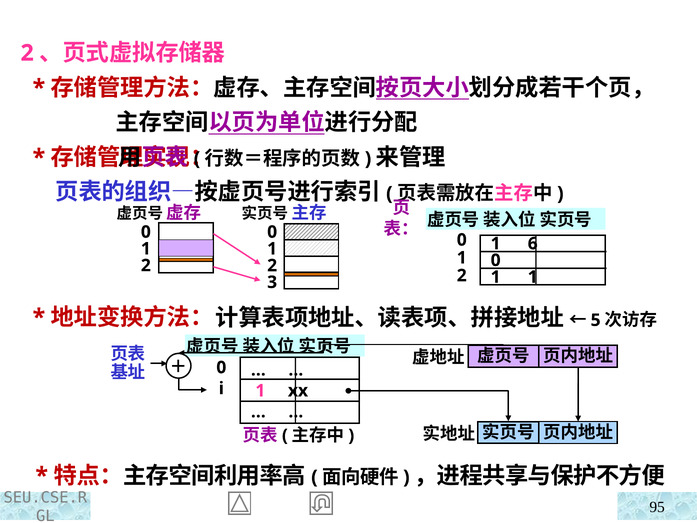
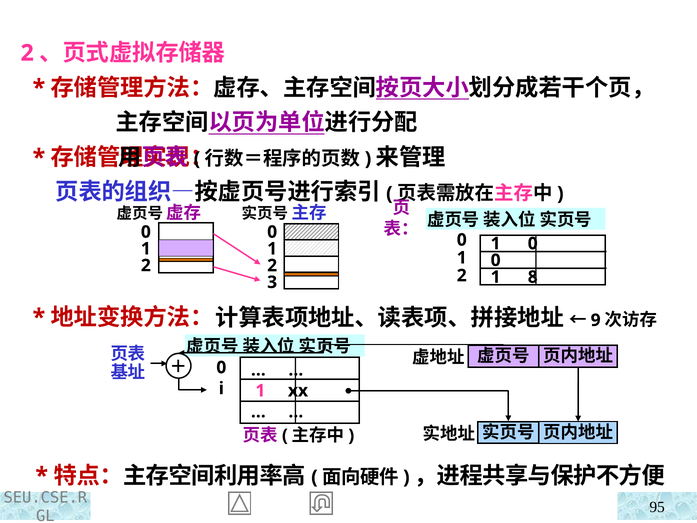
1 6: 6 -> 0
1 1: 1 -> 8
5: 5 -> 9
